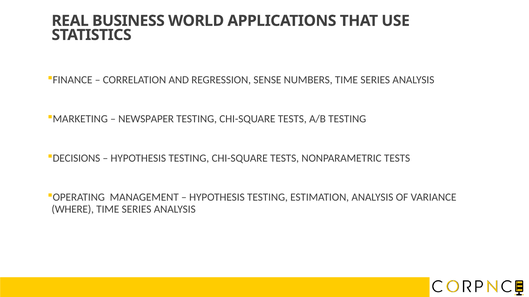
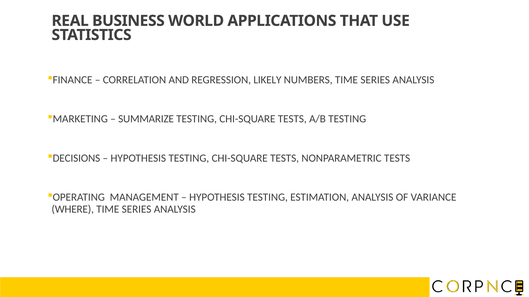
SENSE: SENSE -> LIKELY
NEWSPAPER: NEWSPAPER -> SUMMARIZE
